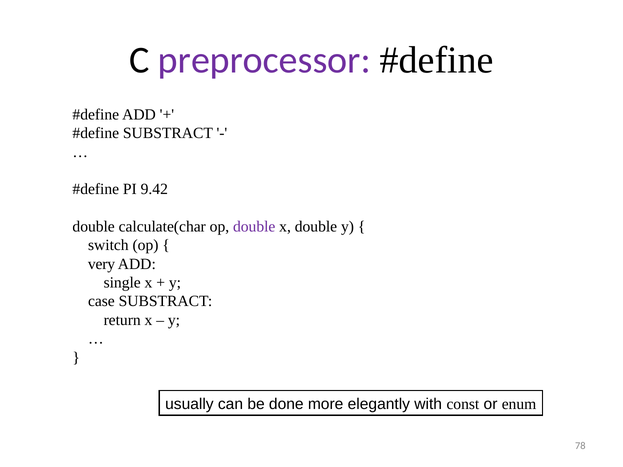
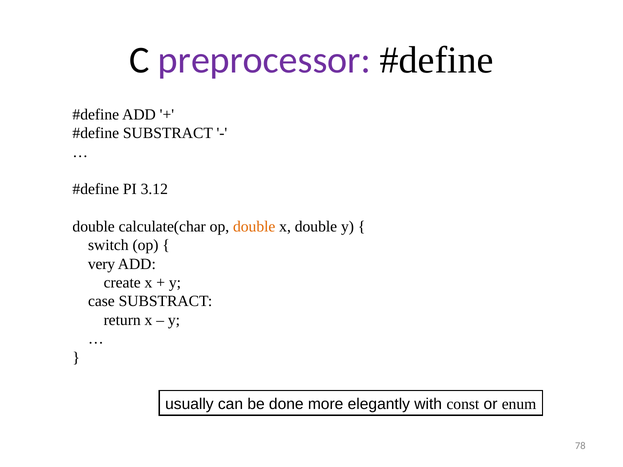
9.42: 9.42 -> 3.12
double at (254, 227) colour: purple -> orange
single: single -> create
